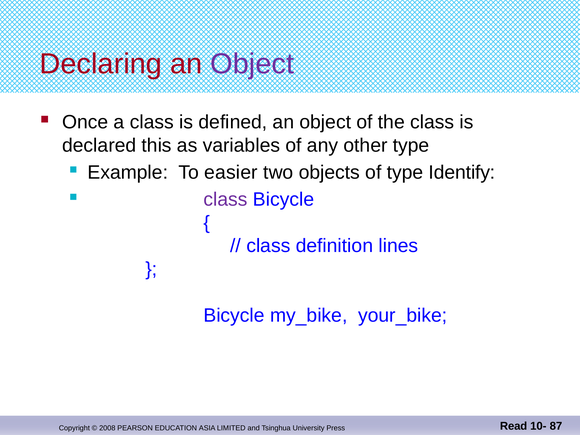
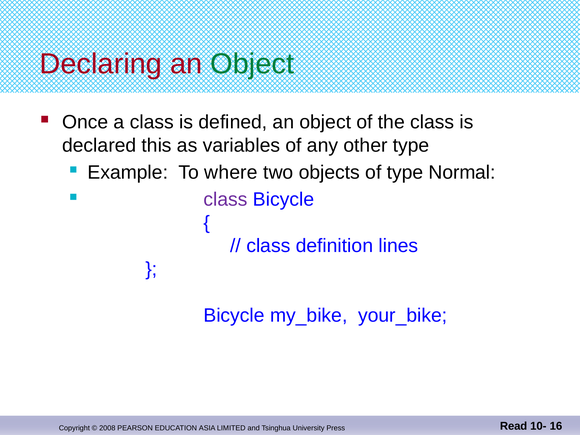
Object at (252, 64) colour: purple -> green
easier: easier -> where
Identify: Identify -> Normal
87: 87 -> 16
